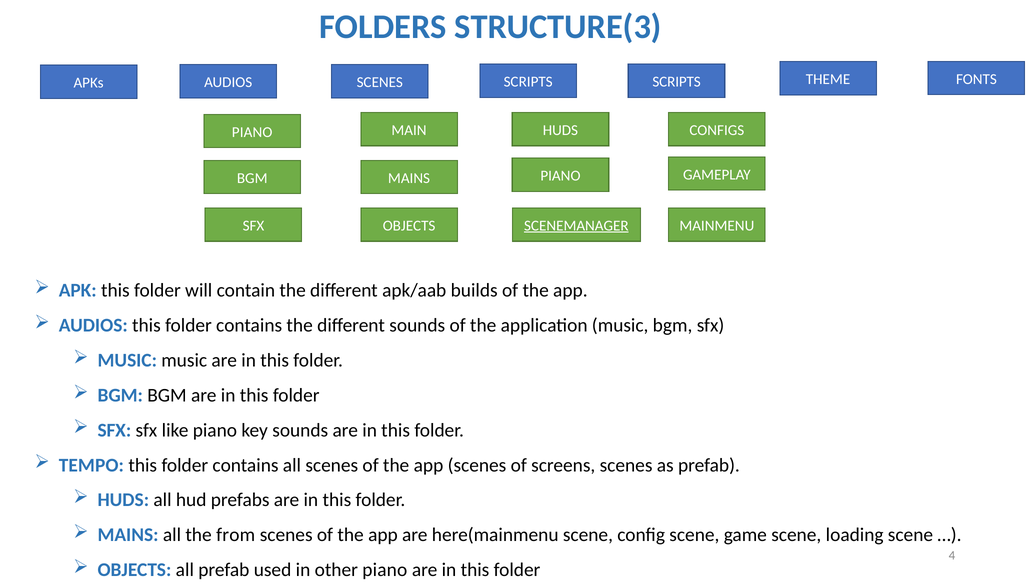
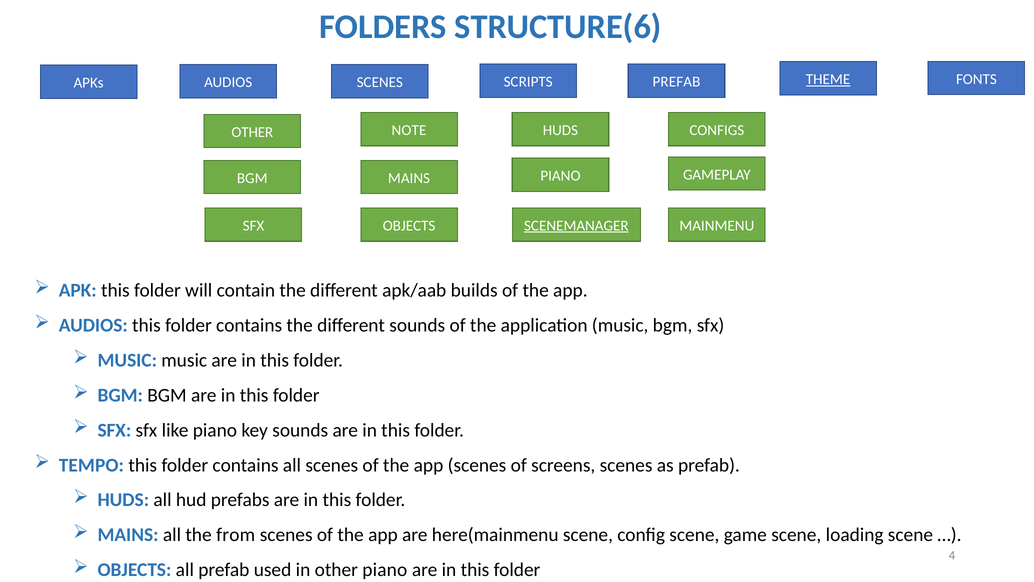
STRUCTURE(3: STRUCTURE(3 -> STRUCTURE(6
THEME underline: none -> present
SCENES SCRIPTS: SCRIPTS -> PREFAB
MAIN: MAIN -> NOTE
PIANO at (252, 132): PIANO -> OTHER
